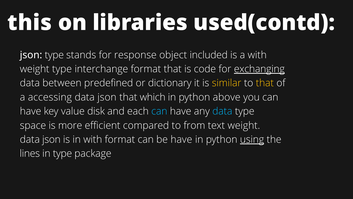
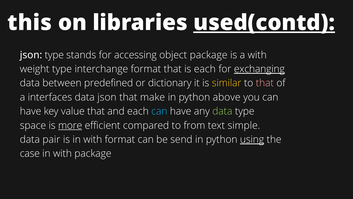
used(contd underline: none -> present
response: response -> accessing
object included: included -> package
is code: code -> each
that at (265, 83) colour: yellow -> pink
accessing: accessing -> interfaces
which: which -> make
value disk: disk -> that
data at (222, 111) colour: light blue -> light green
more underline: none -> present
text weight: weight -> simple
json at (51, 139): json -> pair
be have: have -> send
lines: lines -> case
type at (62, 153): type -> with
